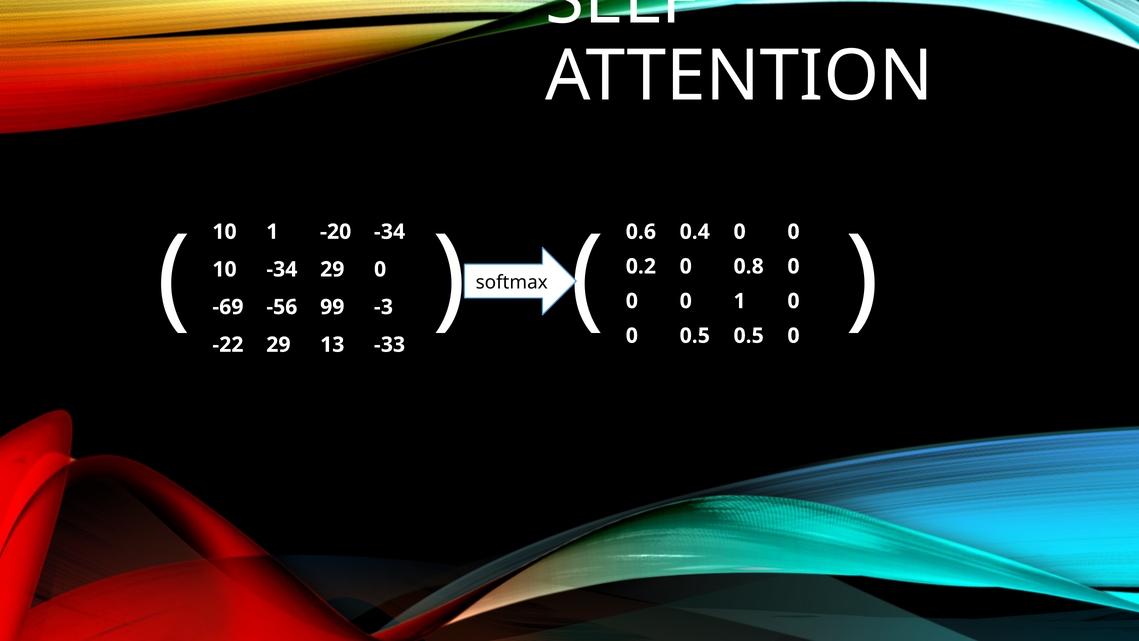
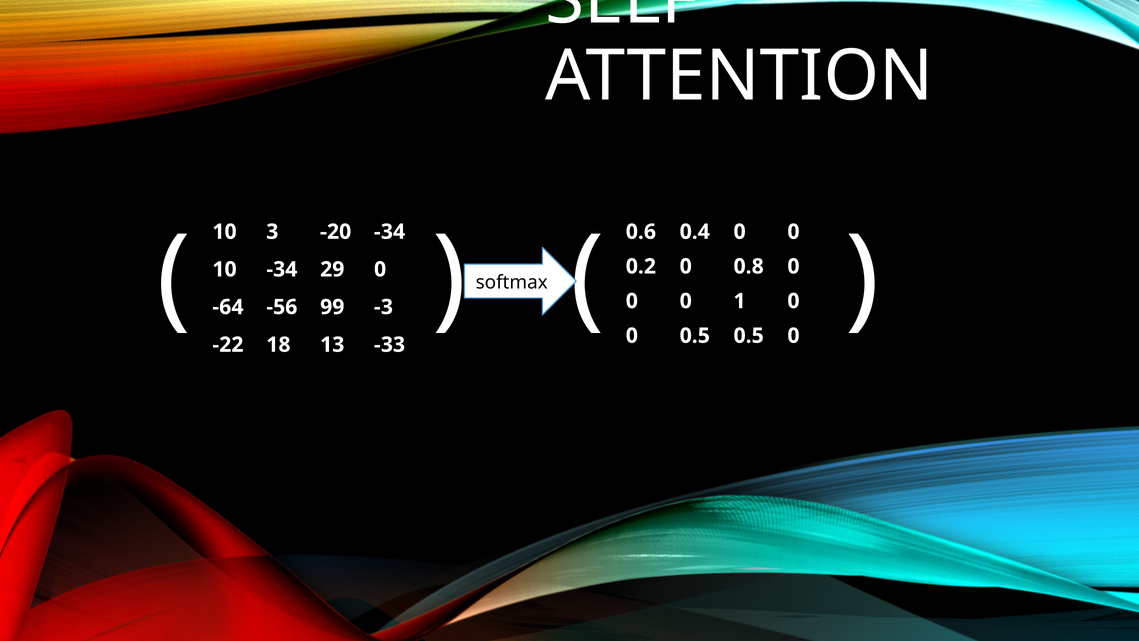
10 1: 1 -> 3
-69: -69 -> -64
-22 29: 29 -> 18
